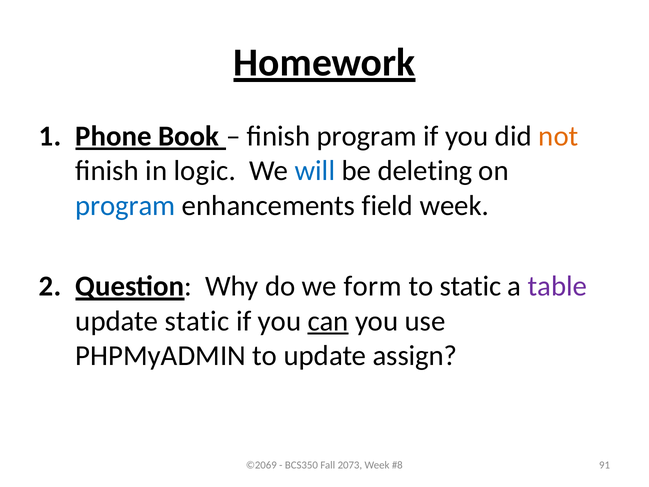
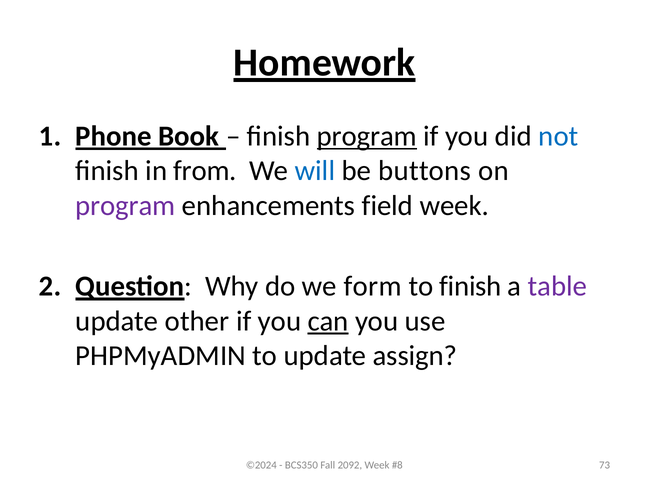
program at (367, 136) underline: none -> present
not colour: orange -> blue
logic: logic -> from
deleting: deleting -> buttons
program at (125, 205) colour: blue -> purple
to static: static -> finish
update static: static -> other
©2069: ©2069 -> ©2024
2073: 2073 -> 2092
91: 91 -> 73
